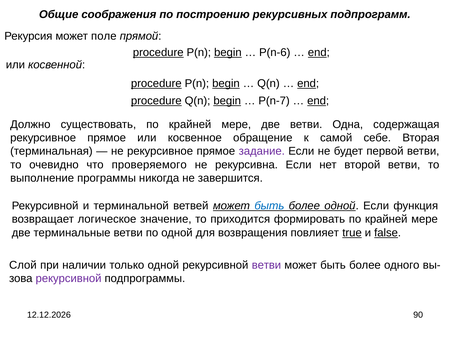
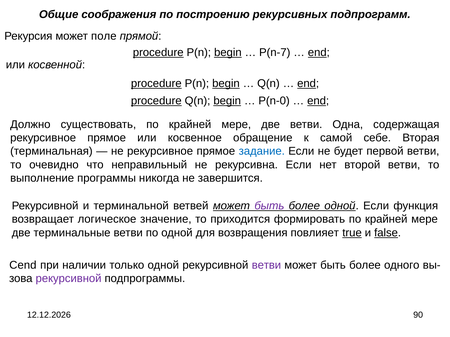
P(n-6: P(n-6 -> P(n-7
P(n-7: P(n-7 -> P(n-0
задание colour: purple -> blue
проверяемого: проверяемого -> неправильный
быть at (269, 206) colour: blue -> purple
Слой: Слой -> Сend
